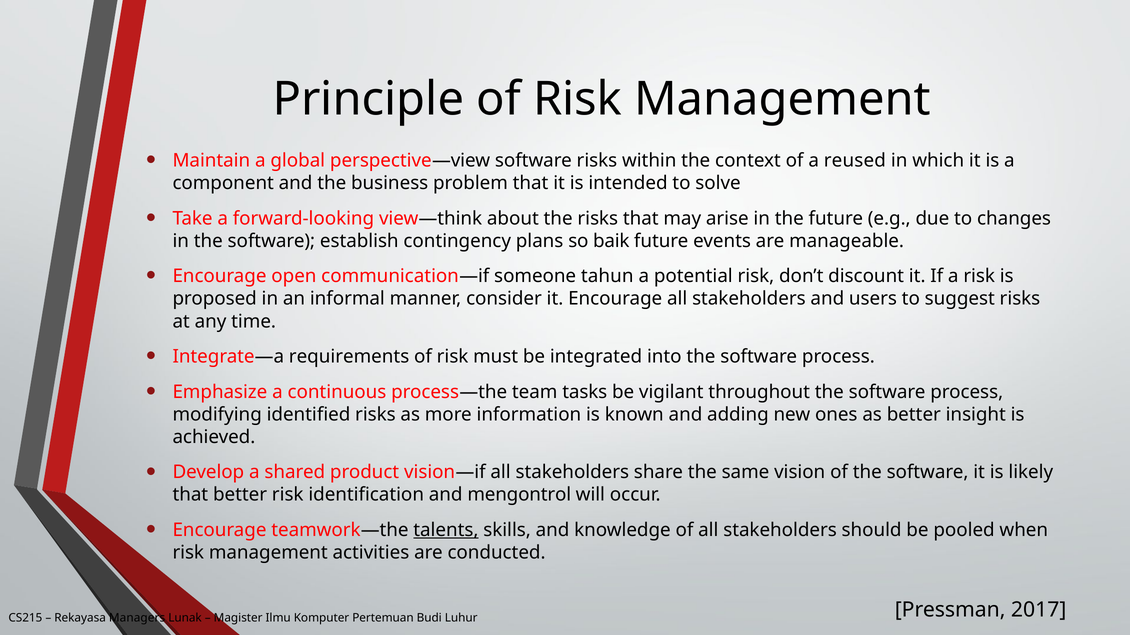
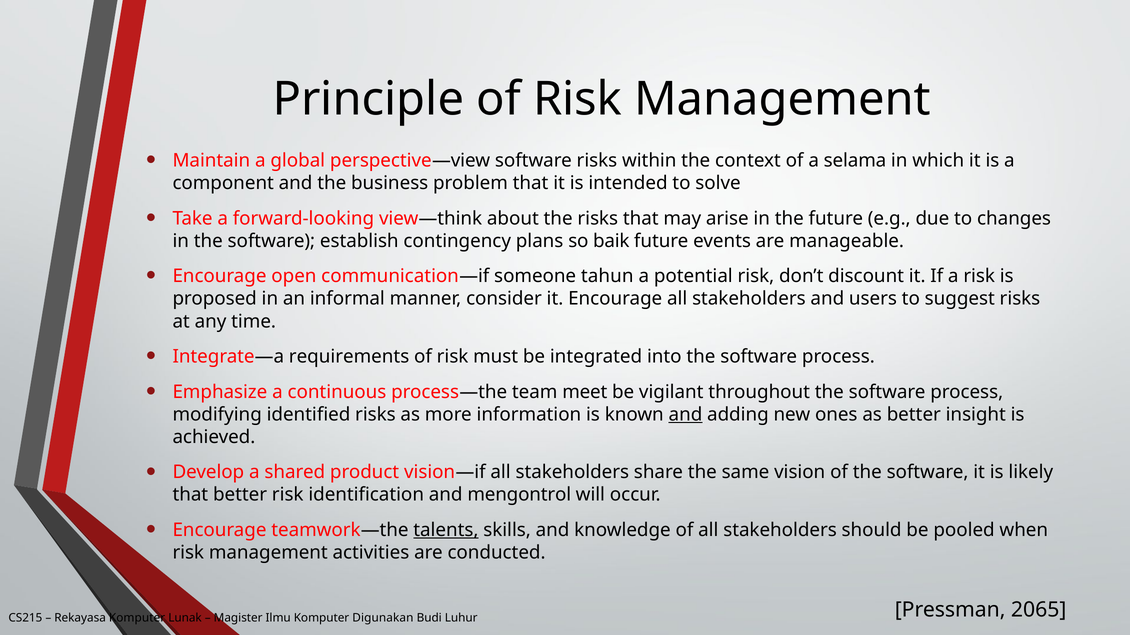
reused: reused -> selama
tasks: tasks -> meet
and at (685, 415) underline: none -> present
2017: 2017 -> 2065
Rekayasa Managers: Managers -> Komputer
Pertemuan: Pertemuan -> Digunakan
